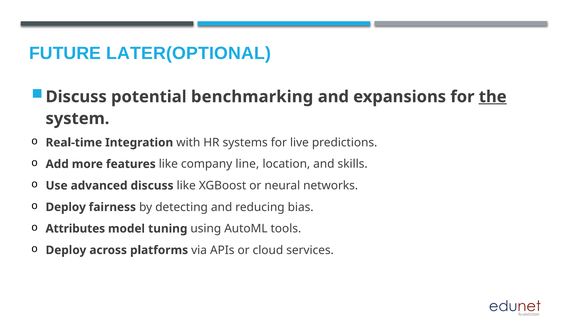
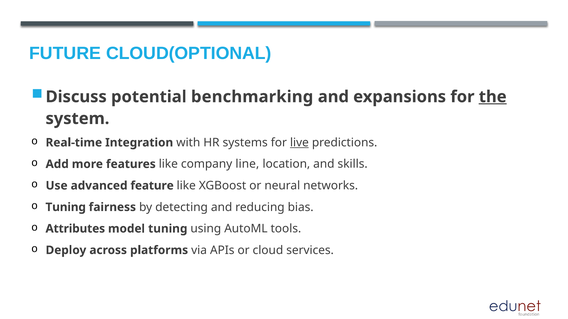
LATER(OPTIONAL: LATER(OPTIONAL -> CLOUD(OPTIONAL
live underline: none -> present
advanced discuss: discuss -> feature
Deploy at (66, 207): Deploy -> Tuning
